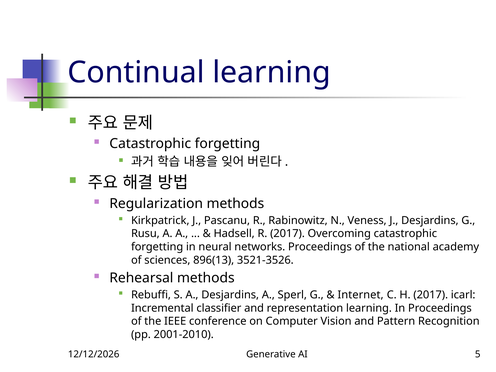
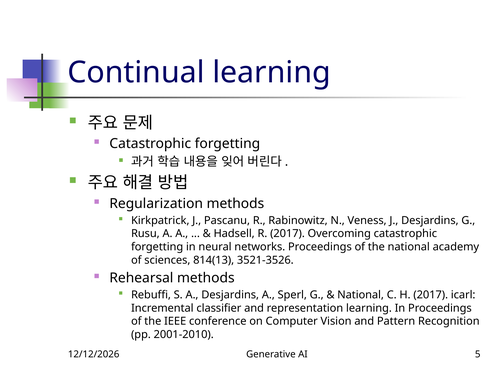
896(13: 896(13 -> 814(13
Internet at (361, 295): Internet -> National
